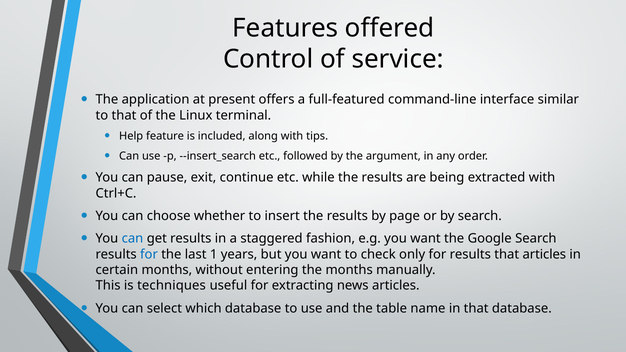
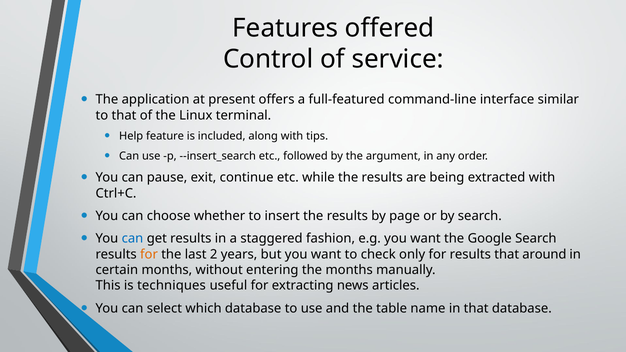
for at (149, 254) colour: blue -> orange
1: 1 -> 2
that articles: articles -> around
